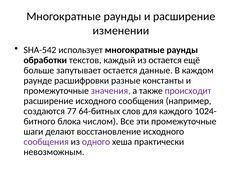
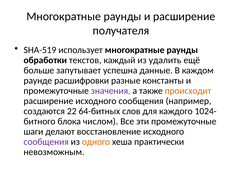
изменении: изменении -> получателя
SHA-542: SHA-542 -> SHA-519
из остается: остается -> удалить
запутывает остается: остается -> успешна
происходит colour: purple -> orange
77: 77 -> 22
одного colour: purple -> orange
